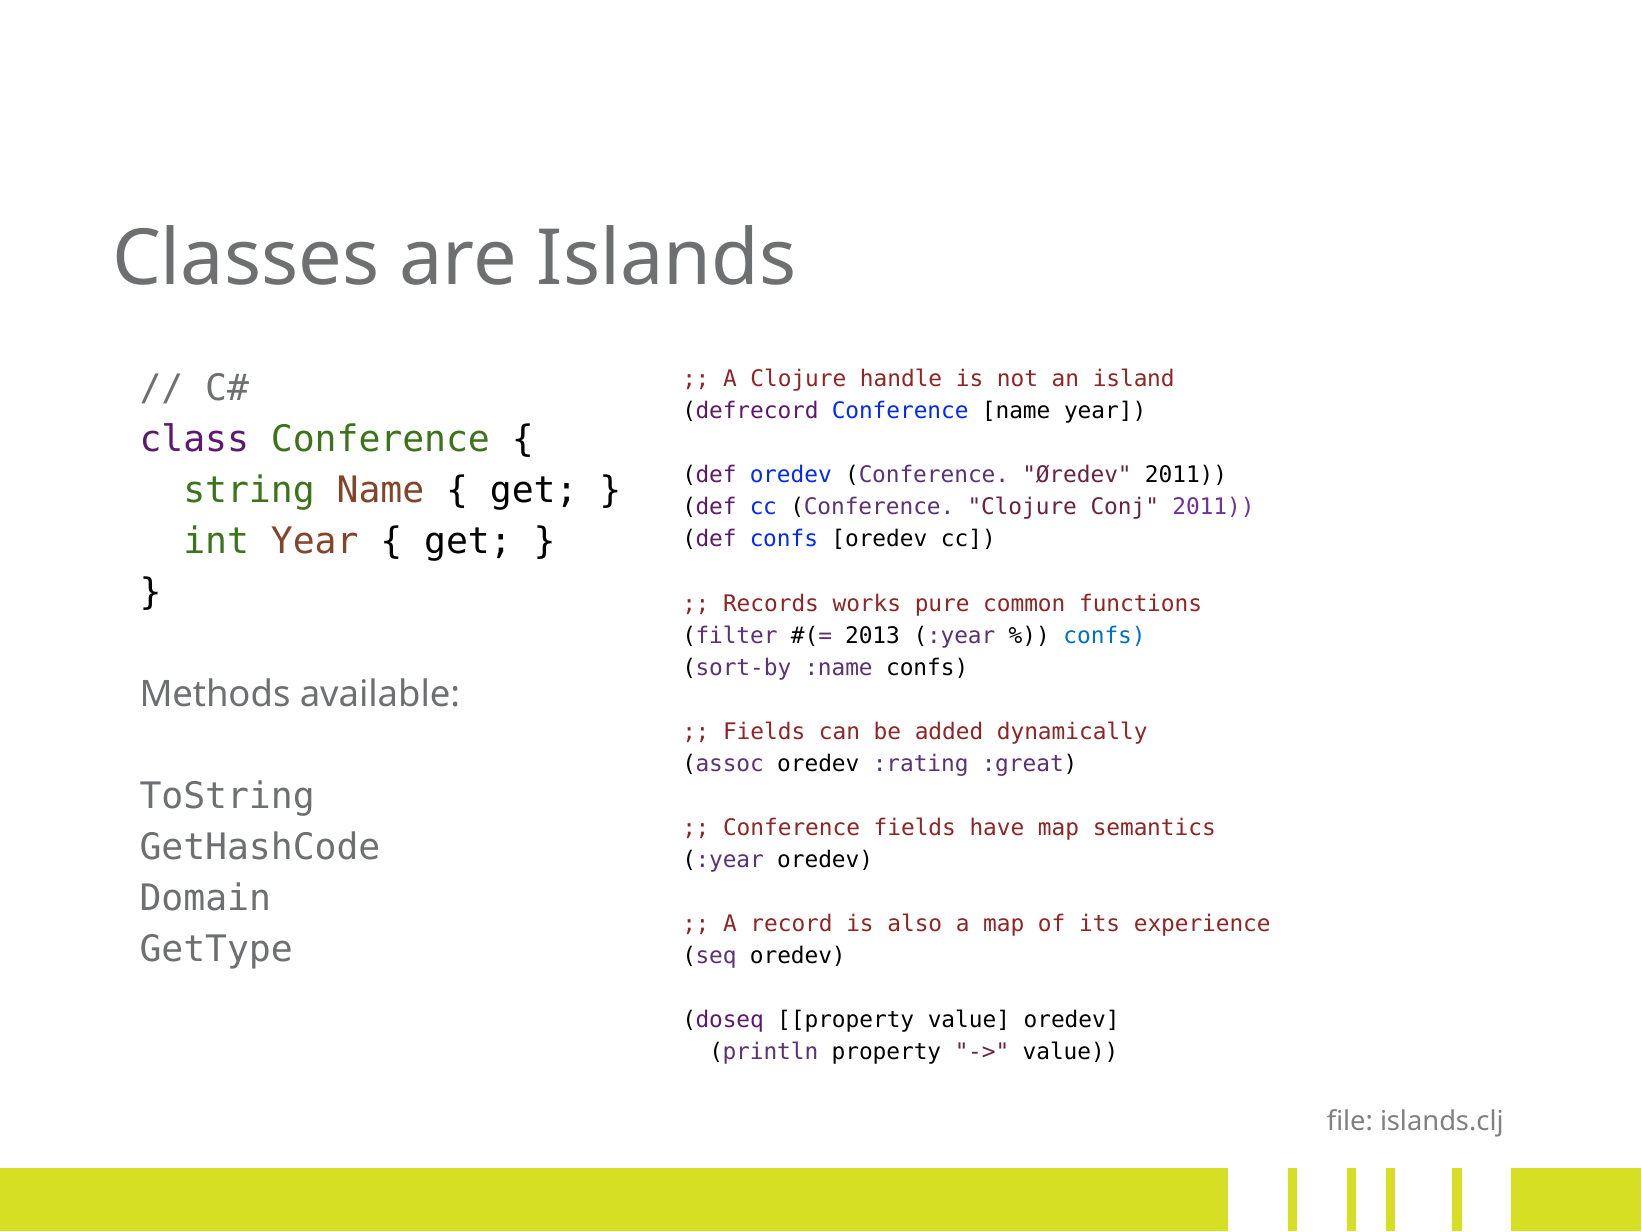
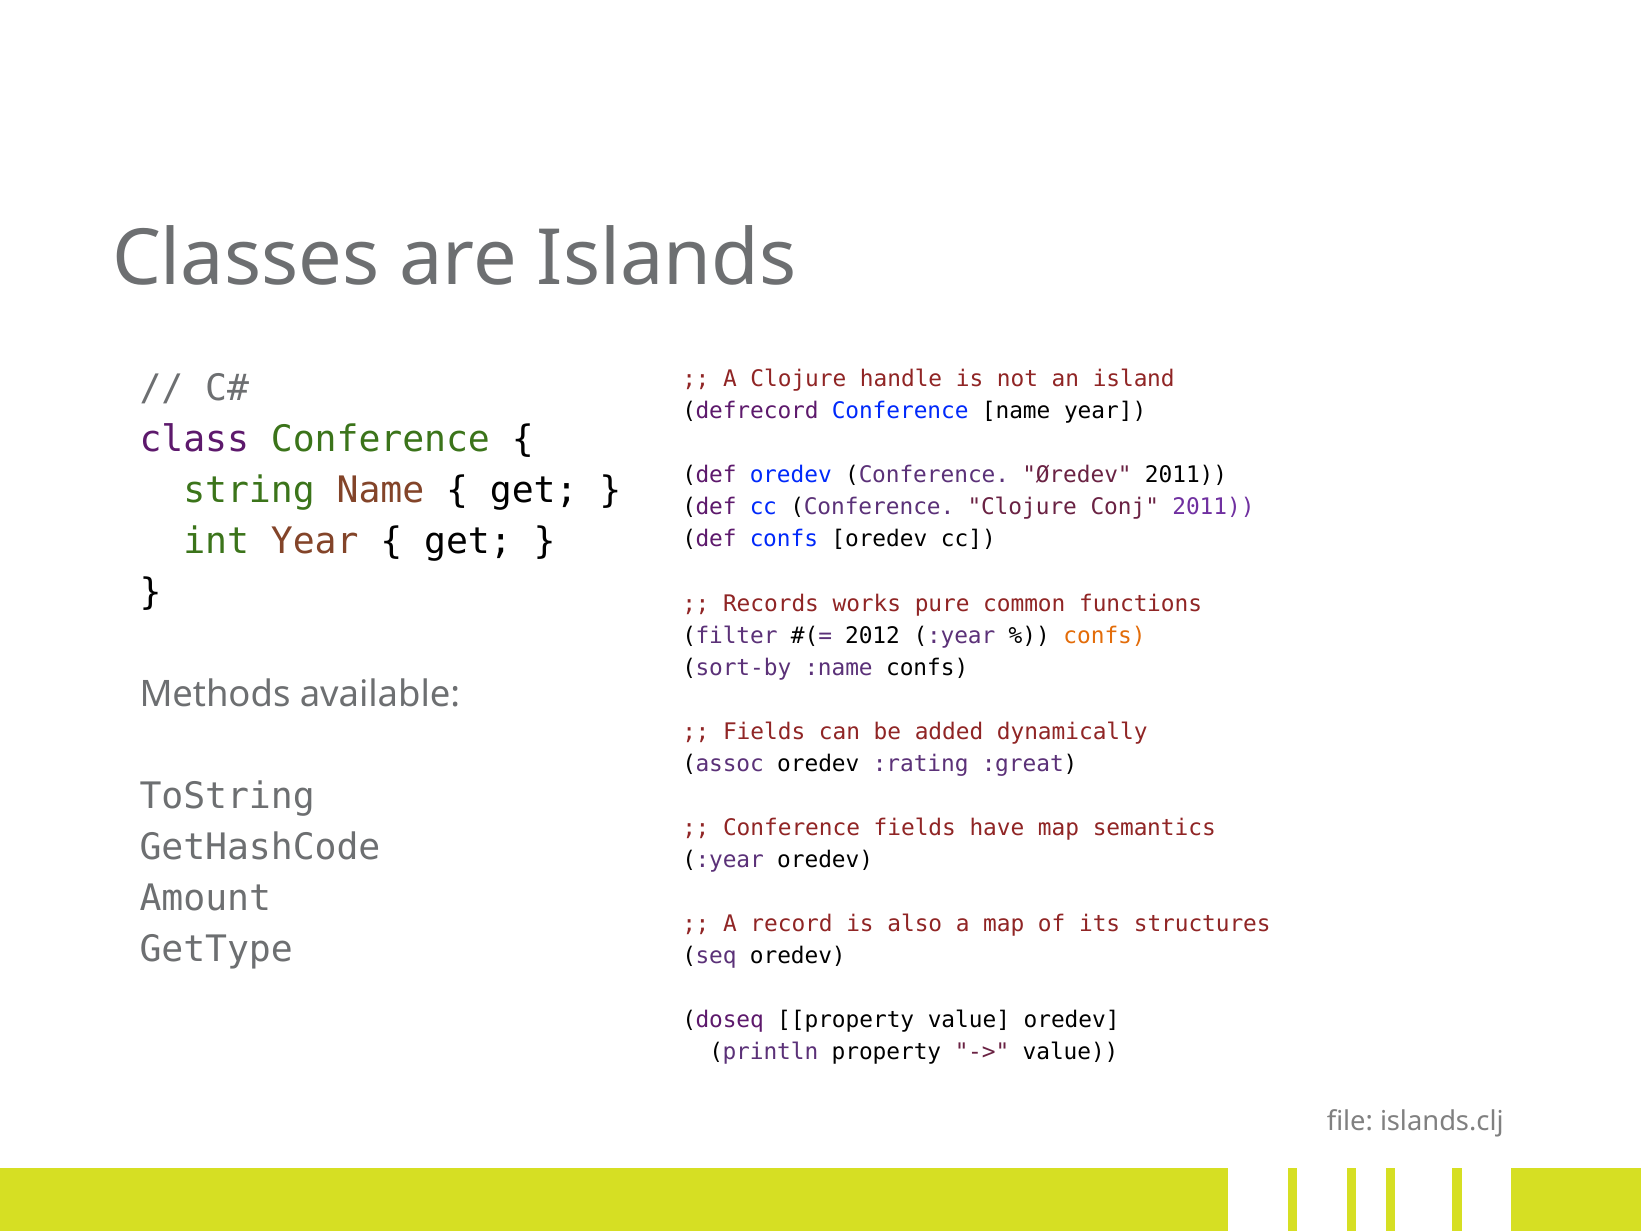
2013: 2013 -> 2012
confs at (1105, 635) colour: blue -> orange
Domain: Domain -> Amount
experience: experience -> structures
